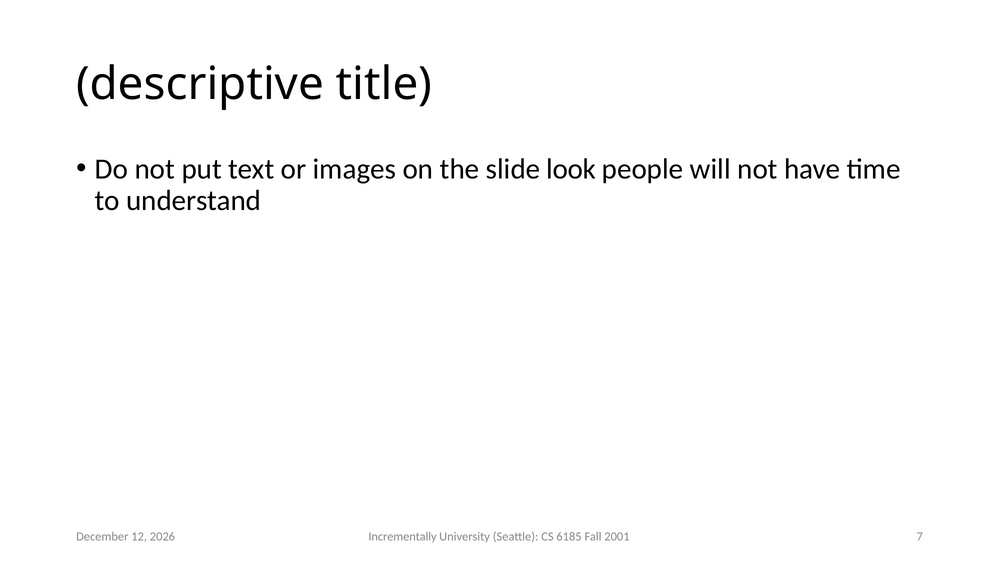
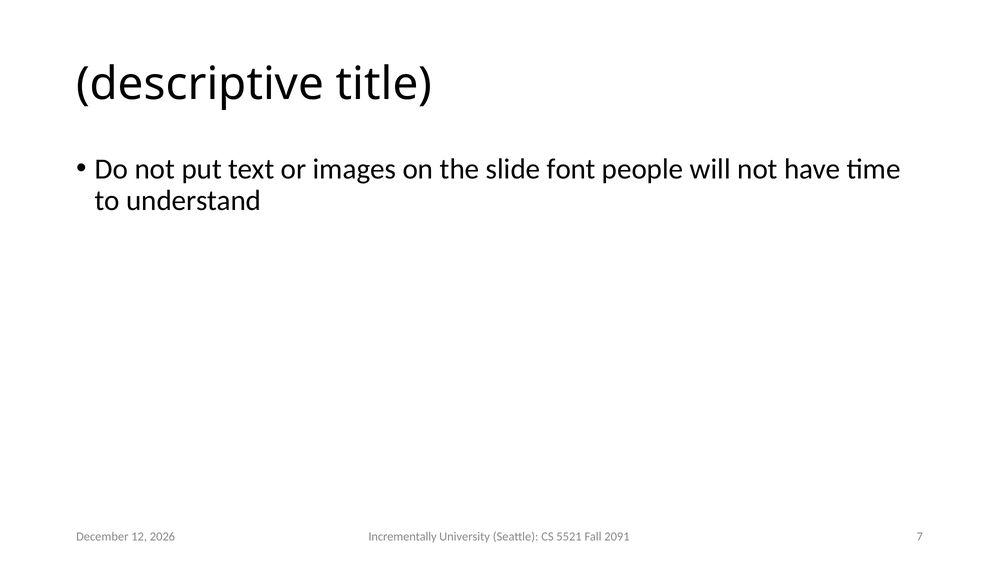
look: look -> font
6185: 6185 -> 5521
2001: 2001 -> 2091
